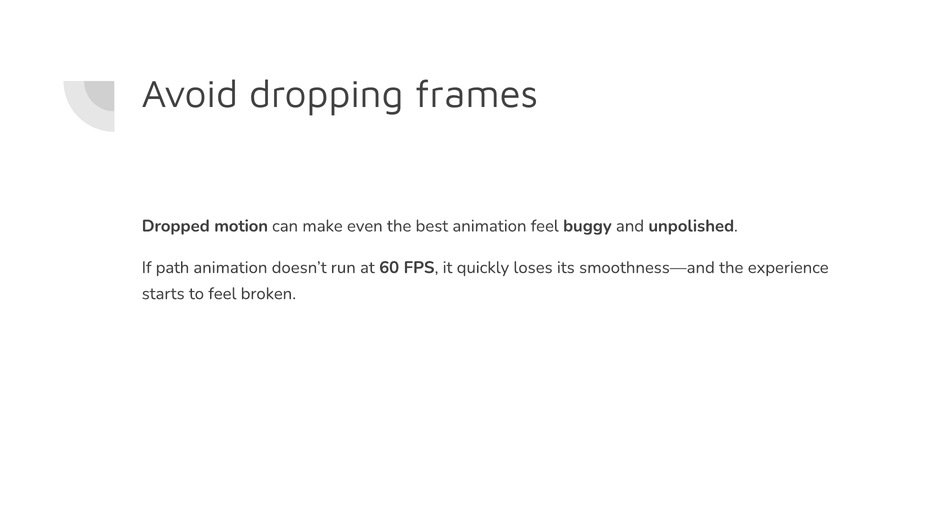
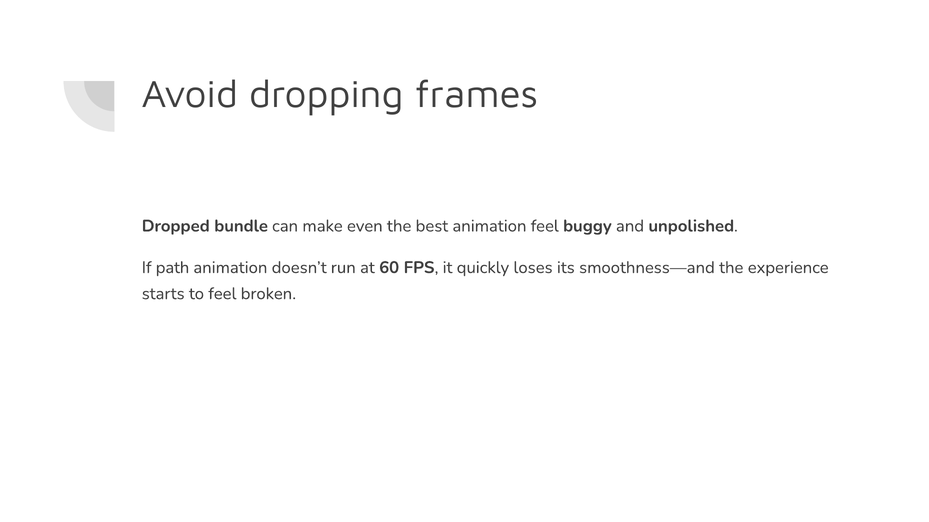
motion: motion -> bundle
